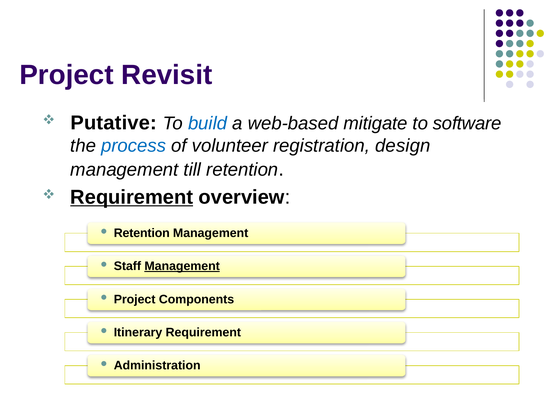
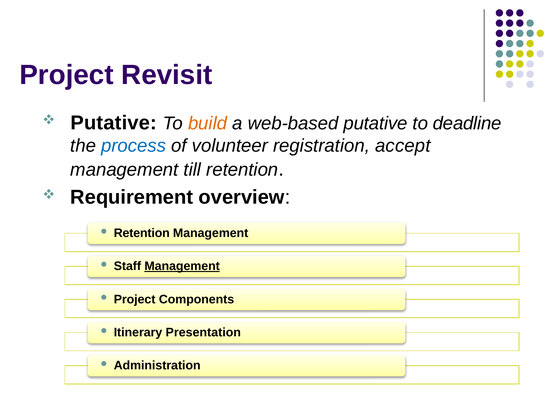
build colour: blue -> orange
web-based mitigate: mitigate -> putative
software: software -> deadline
design: design -> accept
Requirement at (132, 197) underline: present -> none
Requirement at (203, 332): Requirement -> Presentation
